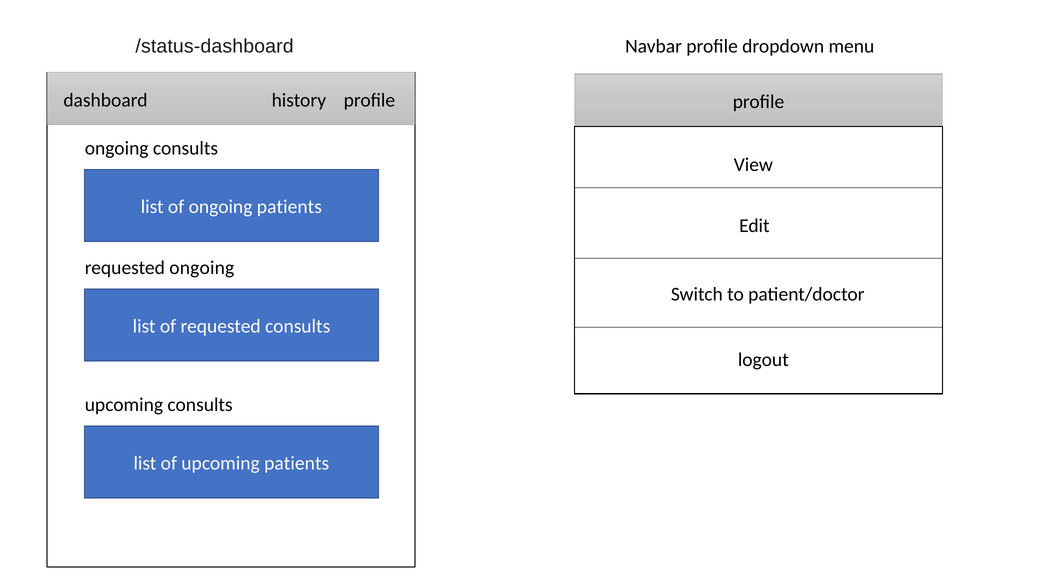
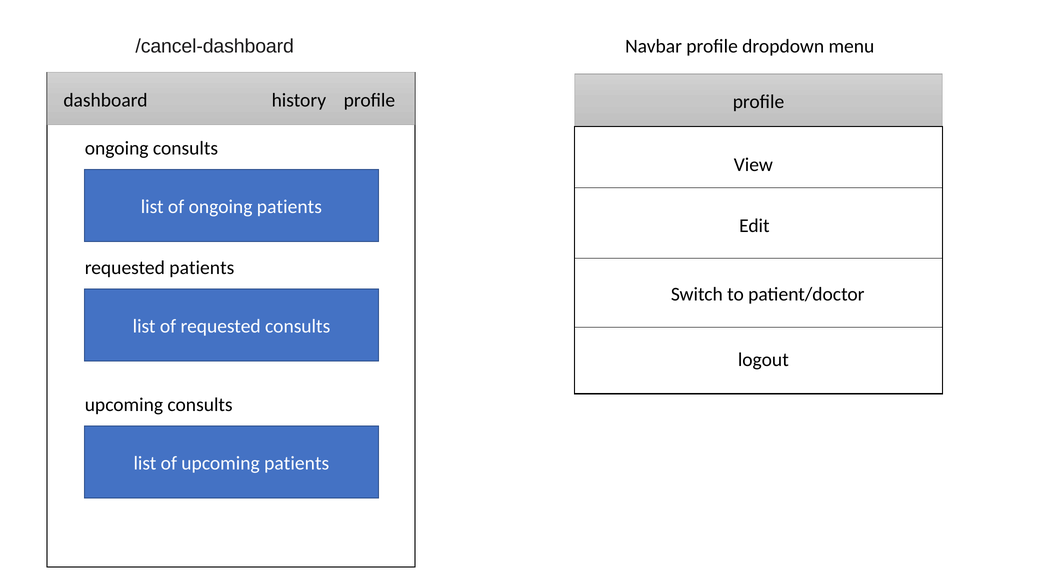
/status-dashboard: /status-dashboard -> /cancel-dashboard
requested ongoing: ongoing -> patients
